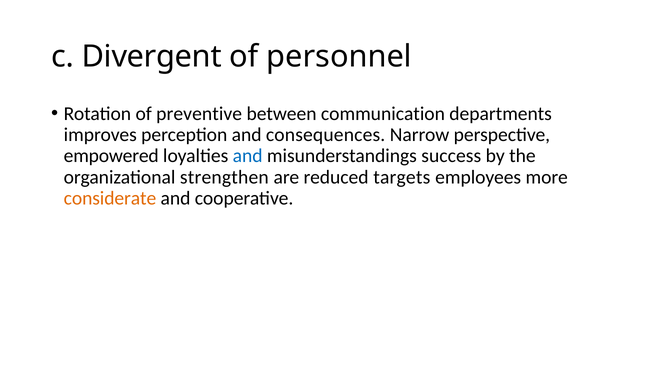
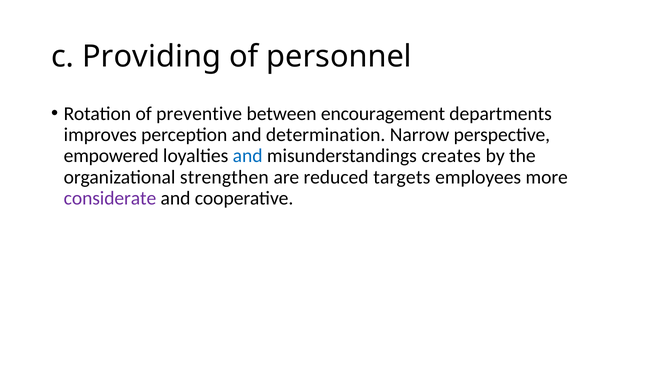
Divergent: Divergent -> Providing
communication: communication -> encouragement
consequences: consequences -> determination
success: success -> creates
considerate colour: orange -> purple
